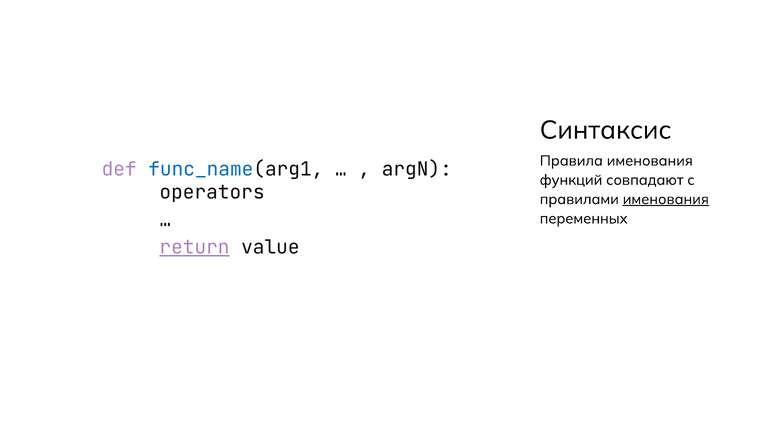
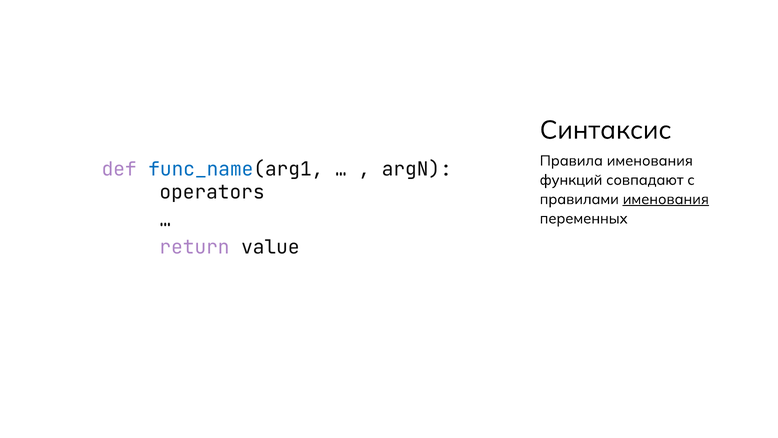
return underline: present -> none
